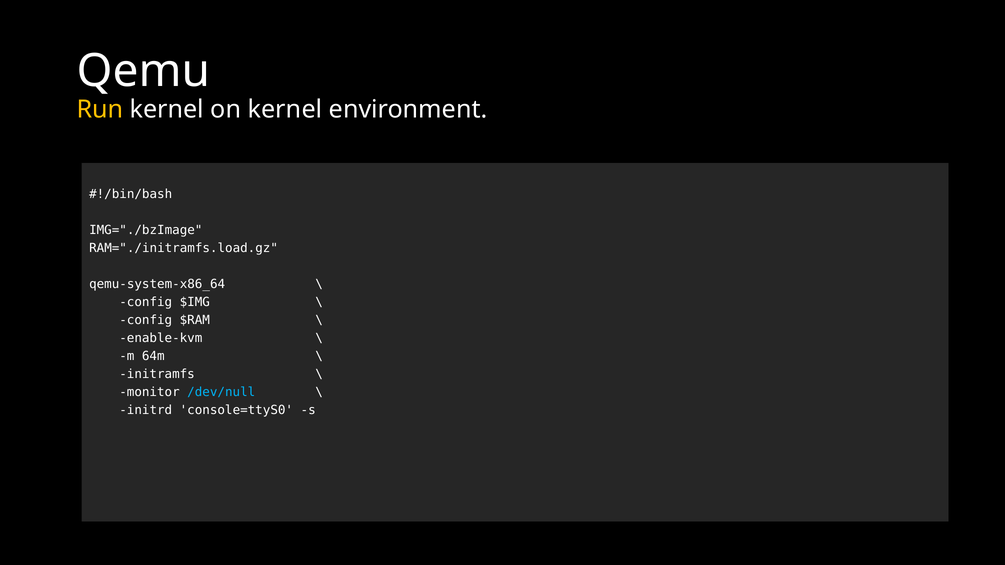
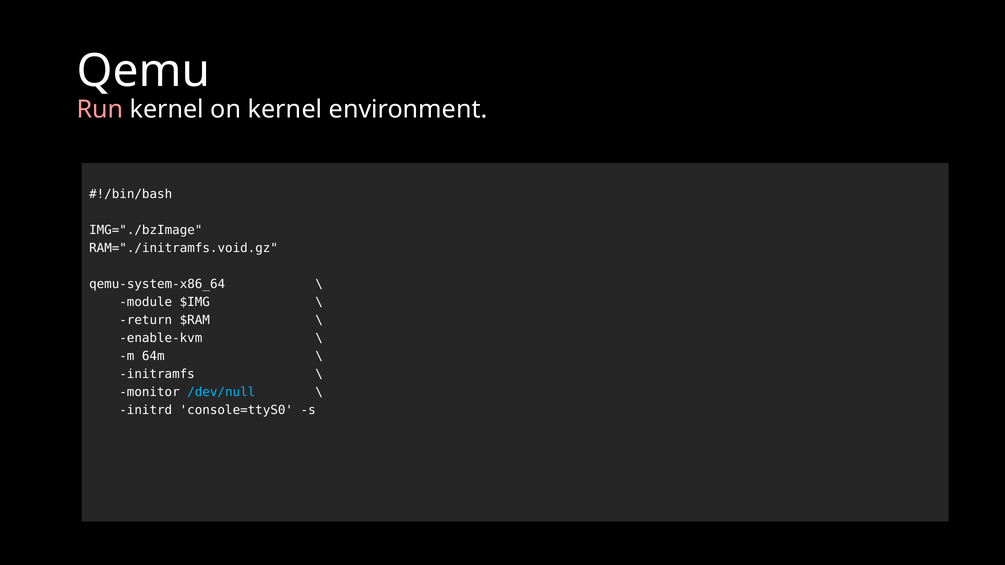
Run colour: yellow -> pink
RAM="./initramfs.load.gz: RAM="./initramfs.load.gz -> RAM="./initramfs.void.gz
config at (146, 302): config -> module
config at (146, 320): config -> return
